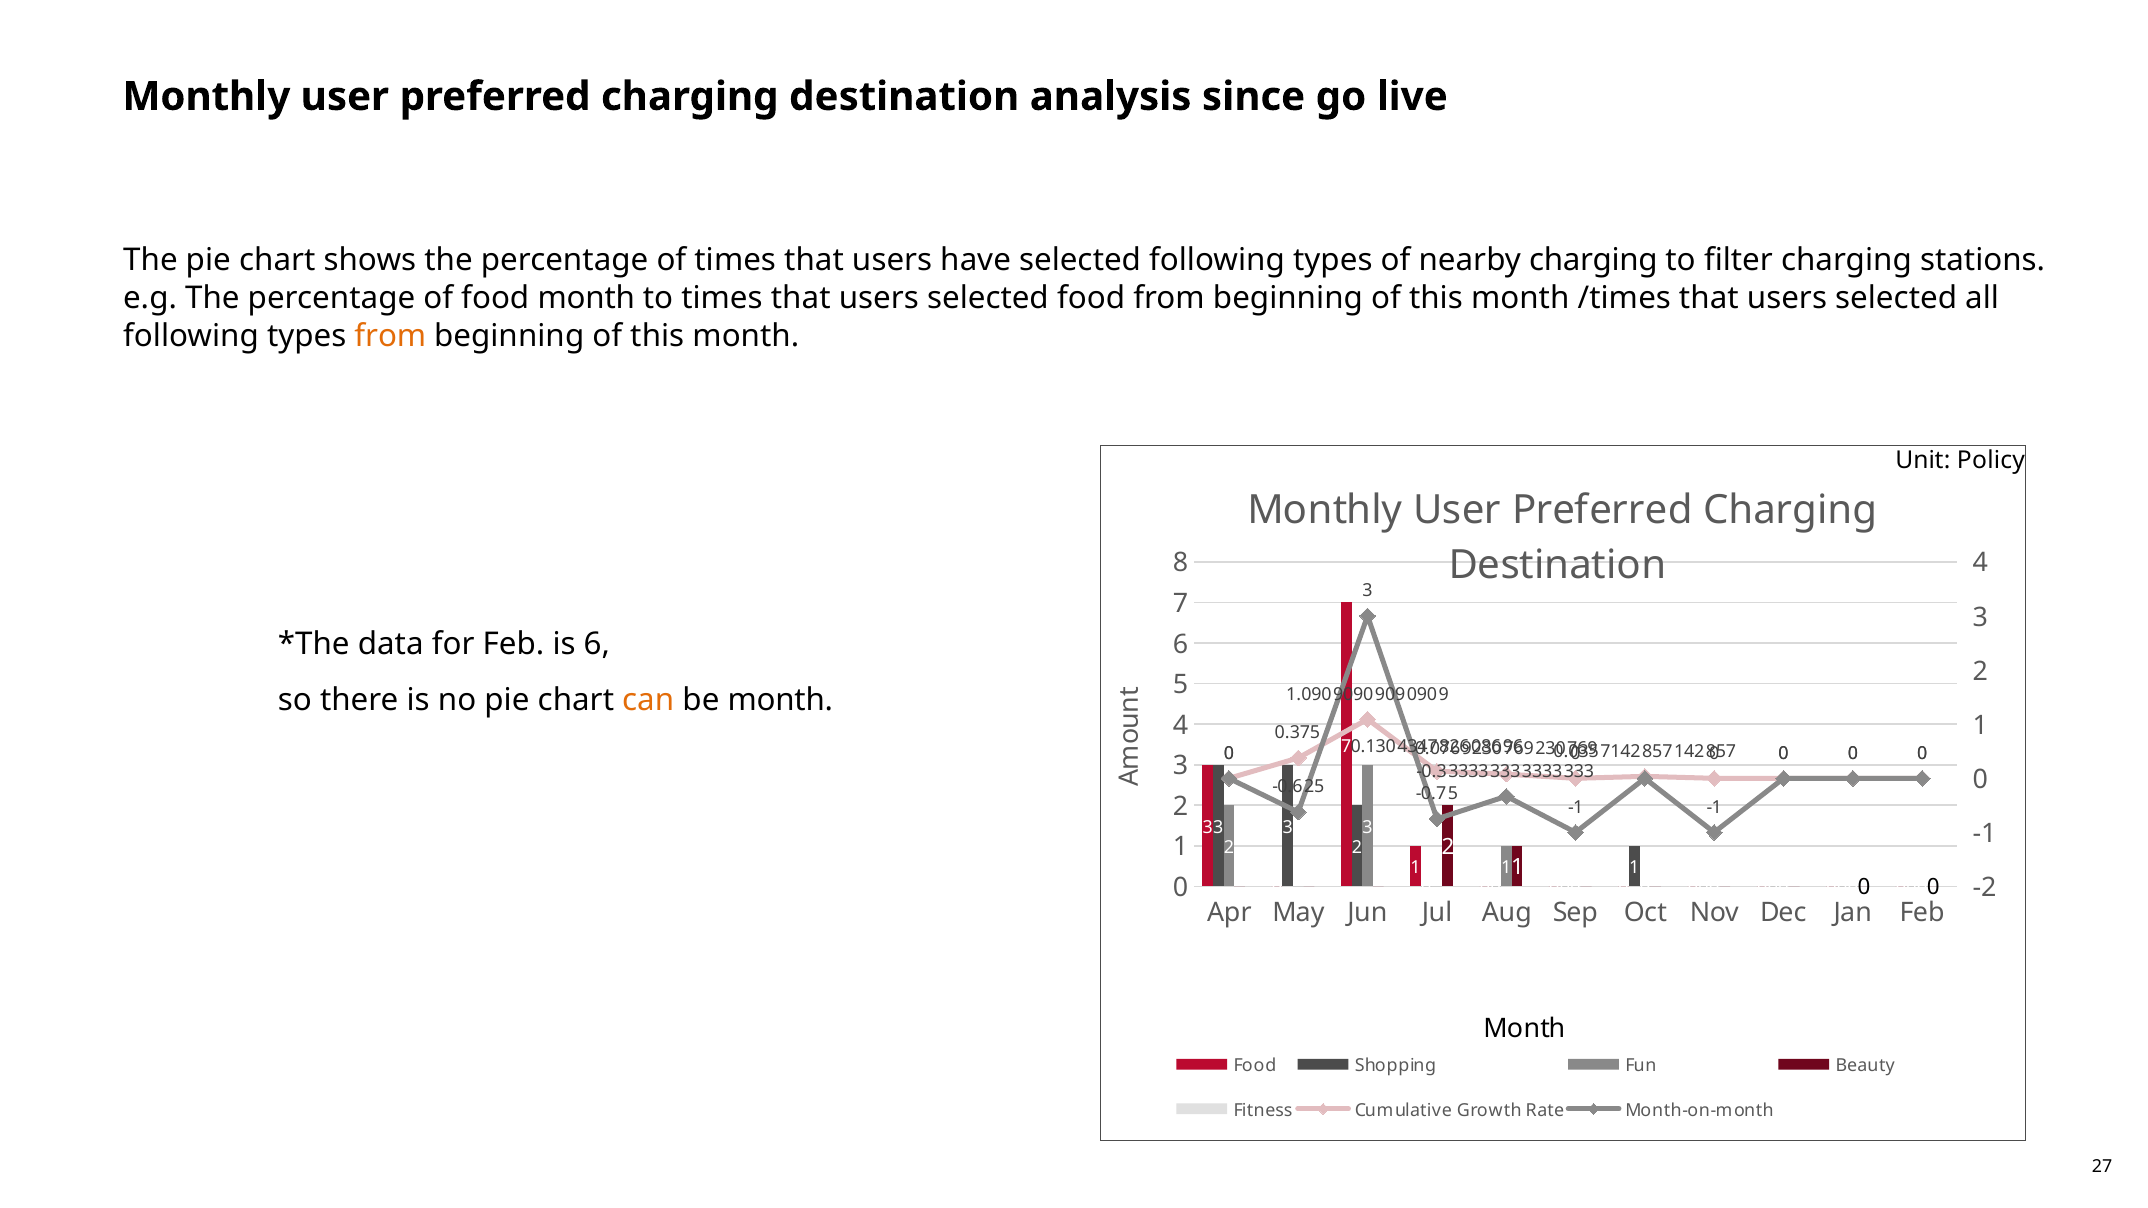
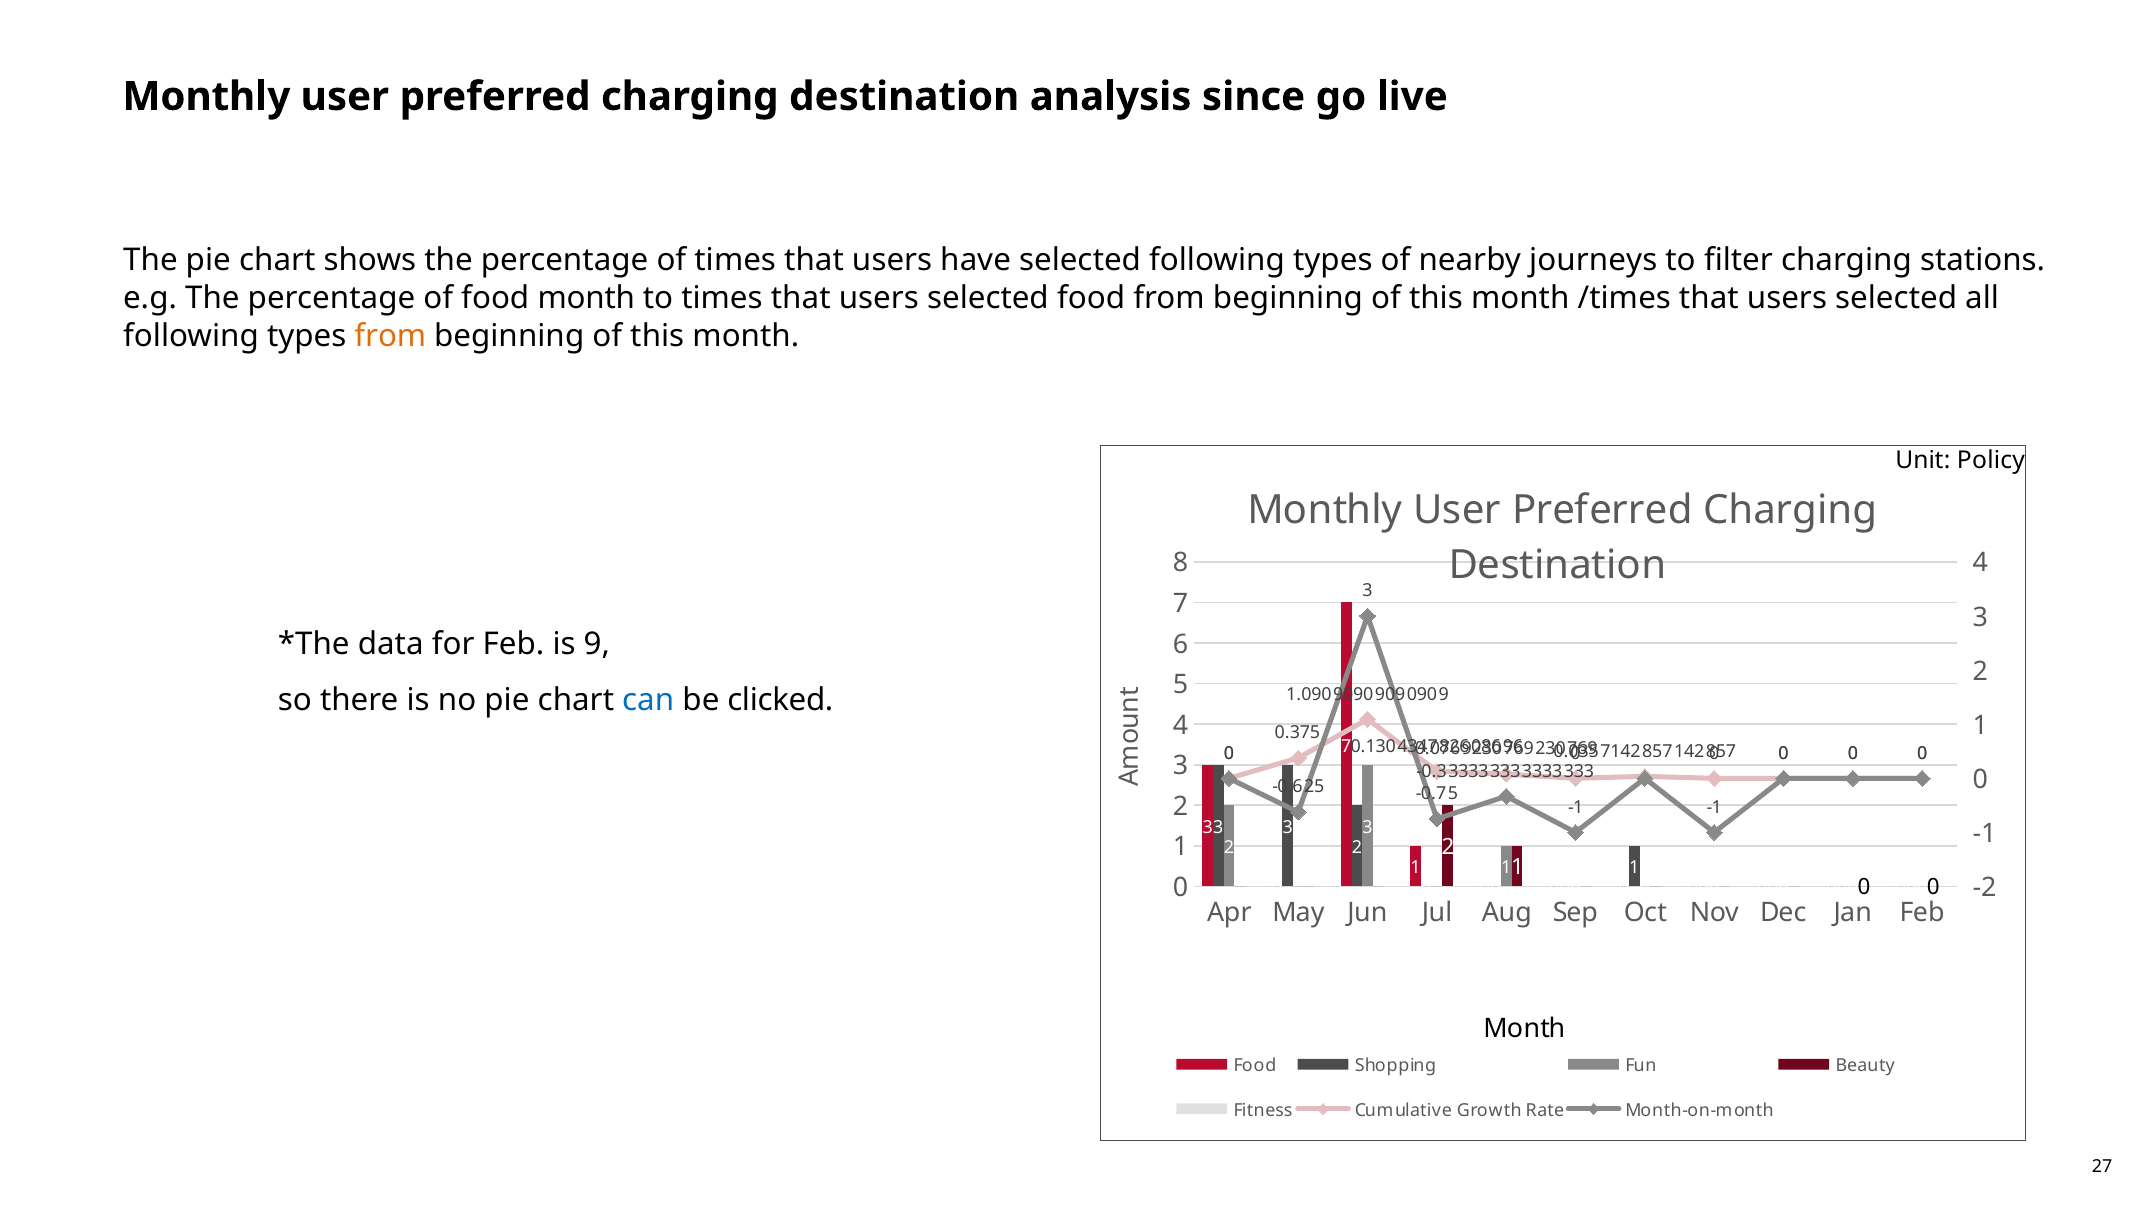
nearby charging: charging -> journeys
is 6: 6 -> 9
can colour: orange -> blue
be month: month -> clicked
